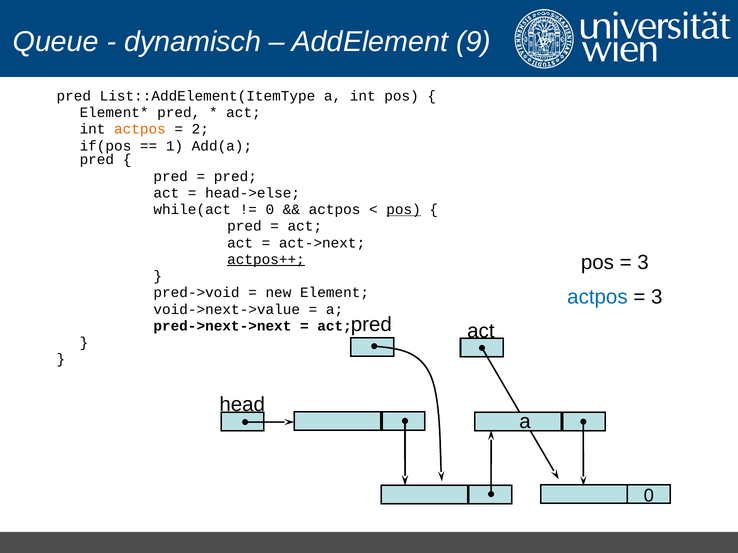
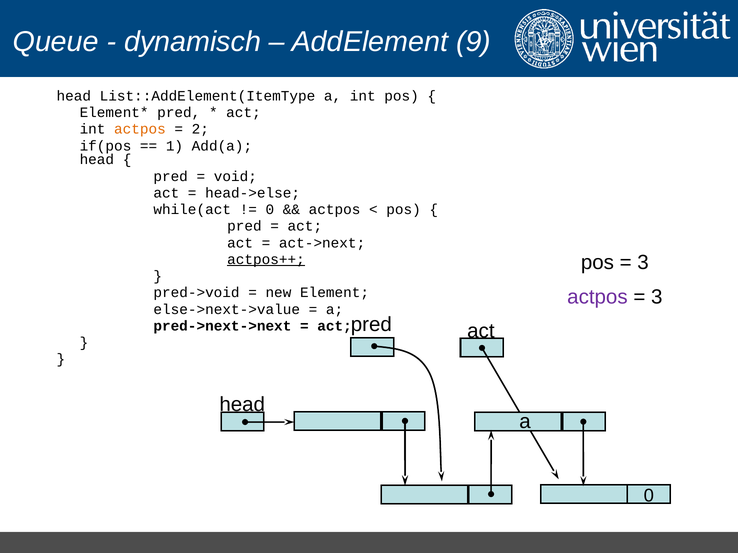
pred at (74, 96): pred -> head
pred at (97, 160): pred -> head
pred at (235, 176): pred -> void
pos at (404, 210) underline: present -> none
actpos at (597, 297) colour: blue -> purple
void->next->value: void->next->value -> else->next->value
